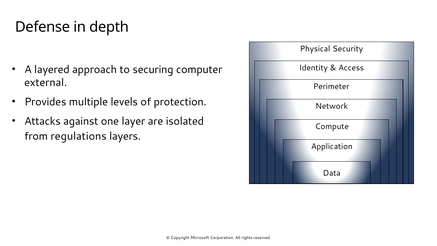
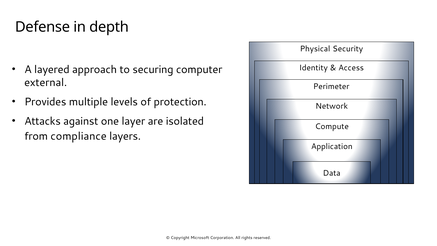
regulations: regulations -> compliance
